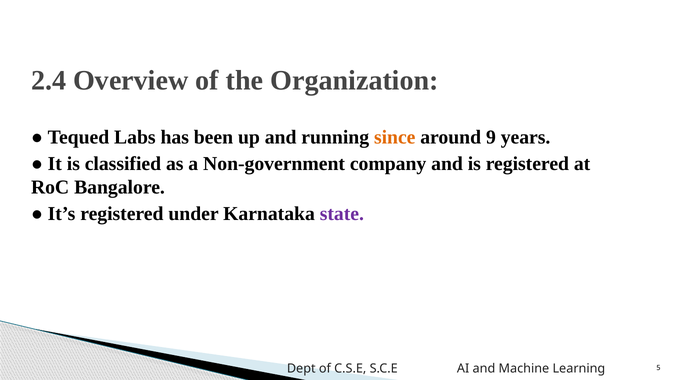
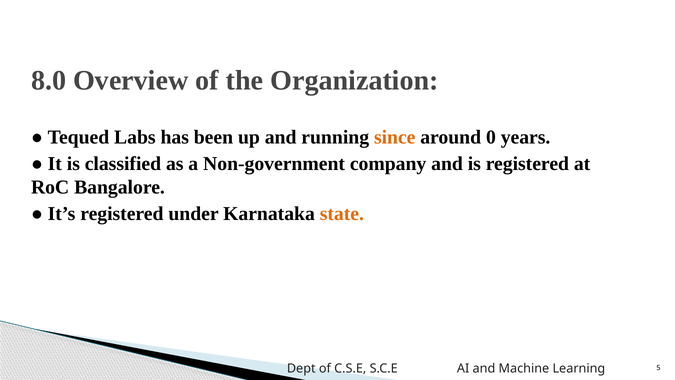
2.4: 2.4 -> 8.0
9: 9 -> 0
state colour: purple -> orange
